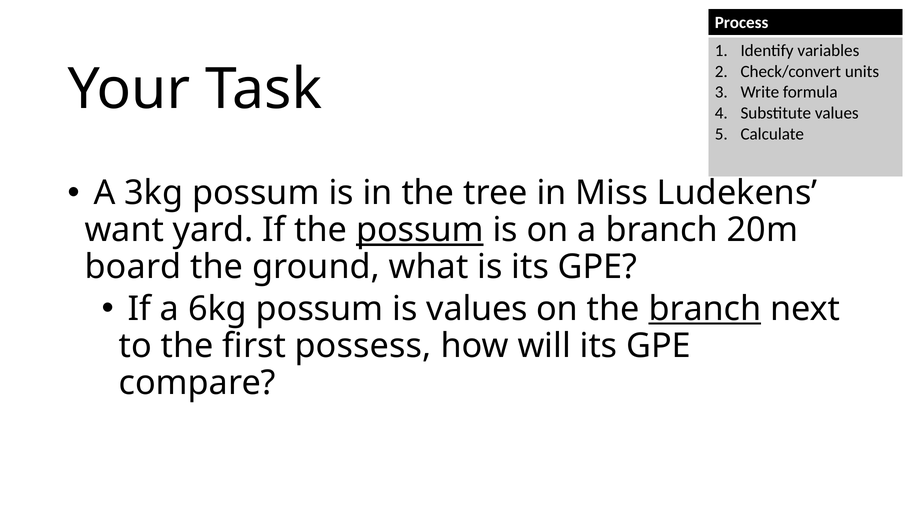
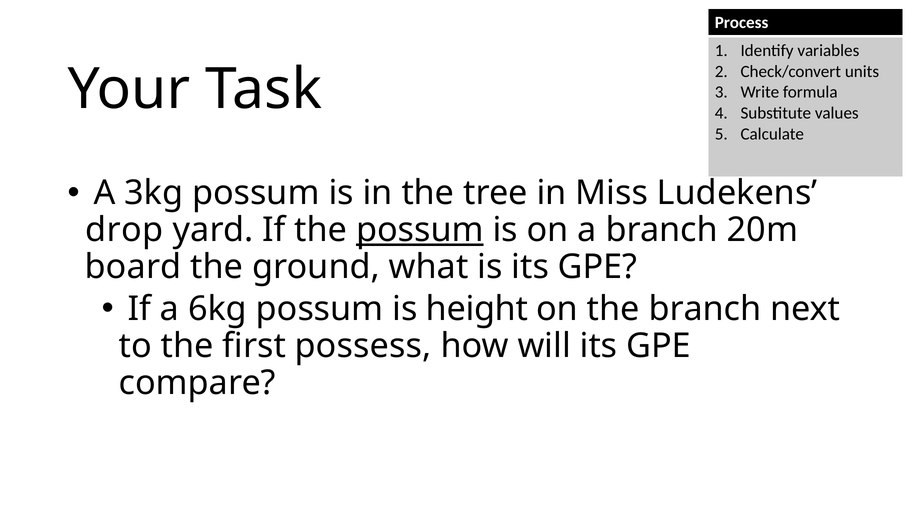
want: want -> drop
is values: values -> height
branch at (705, 309) underline: present -> none
